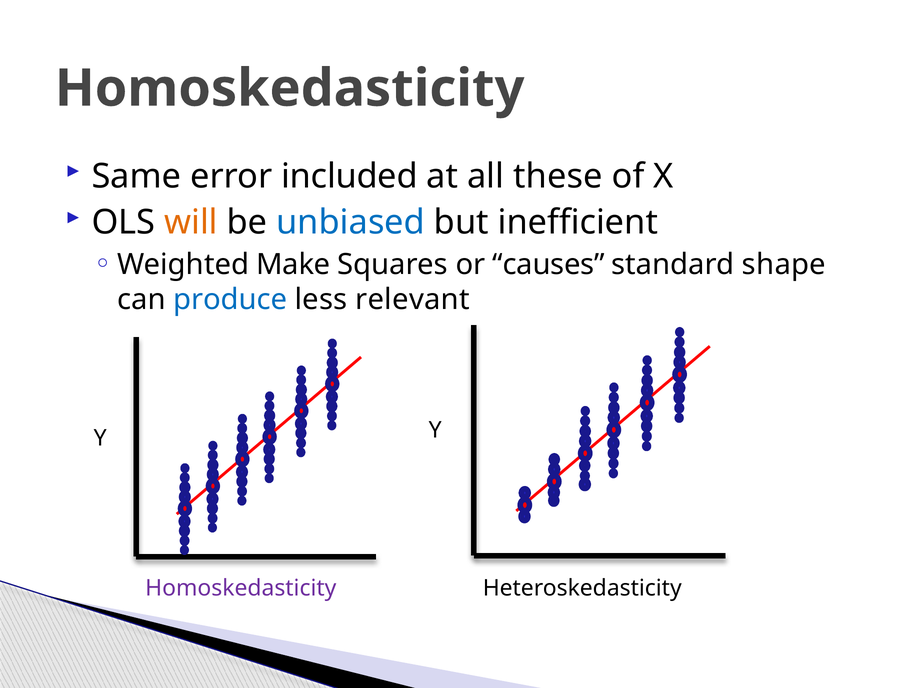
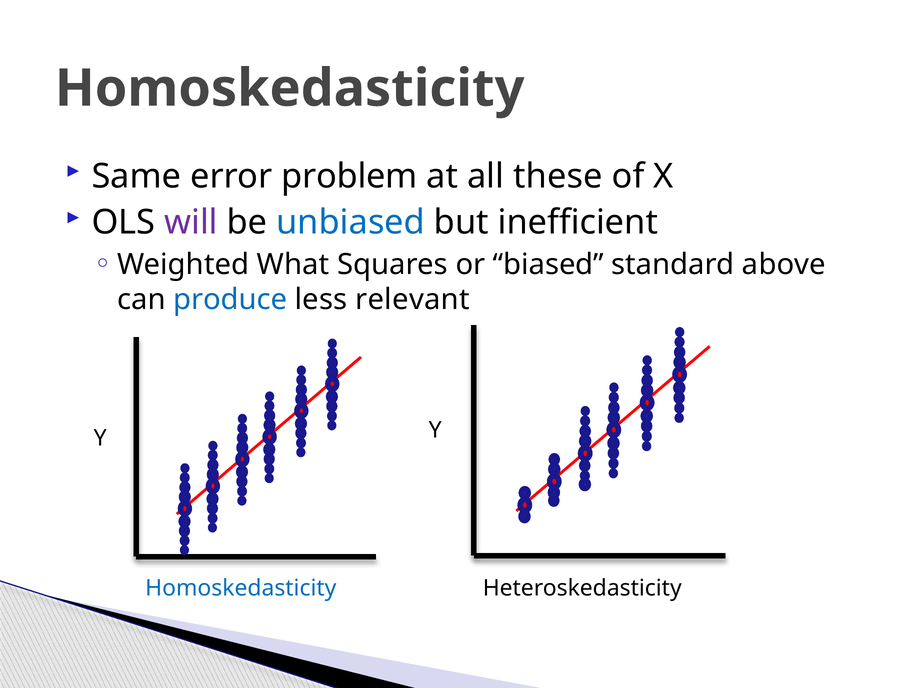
included: included -> problem
will colour: orange -> purple
Make: Make -> What
causes: causes -> biased
shape: shape -> above
Homoskedasticity at (241, 588) colour: purple -> blue
